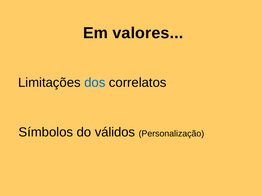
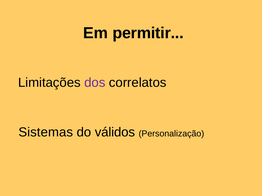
valores: valores -> permitir
dos colour: blue -> purple
Símbolos: Símbolos -> Sistemas
